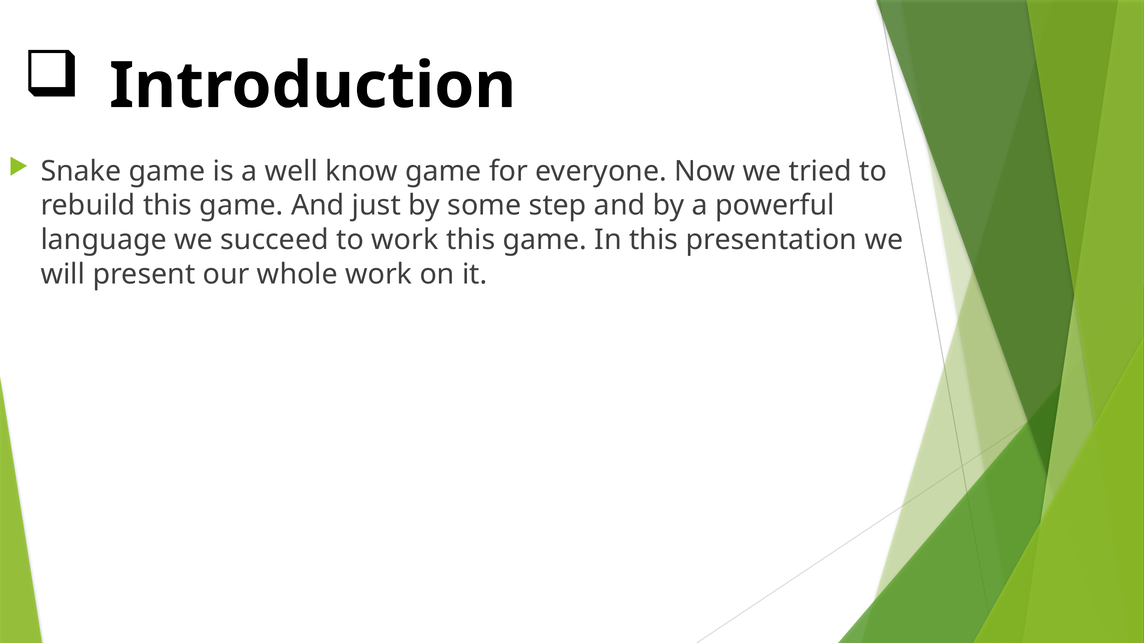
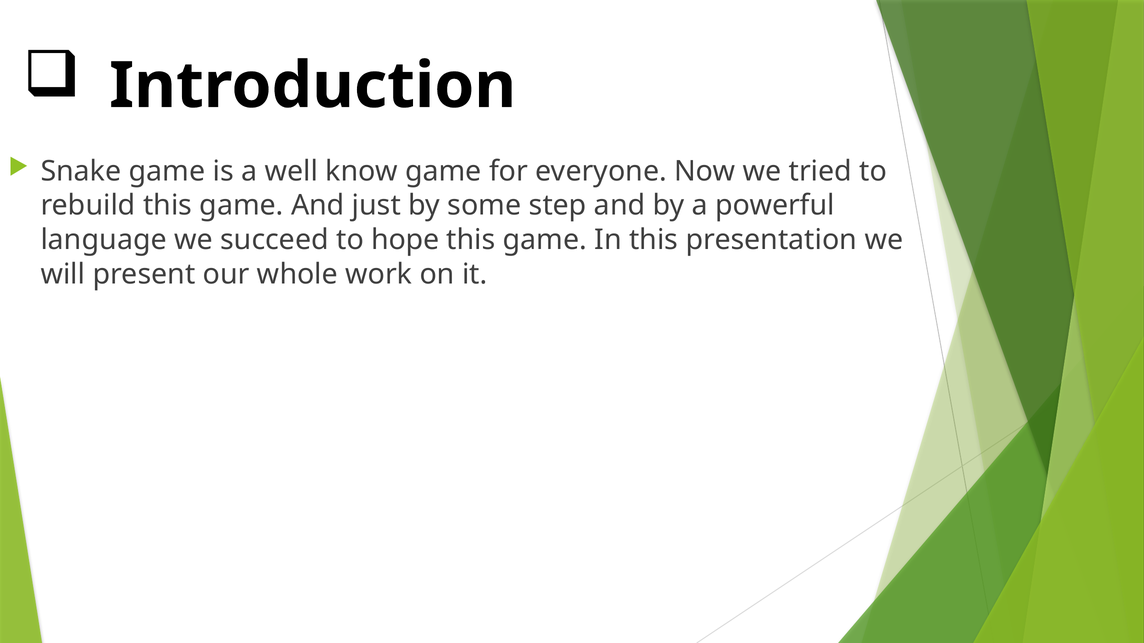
to work: work -> hope
